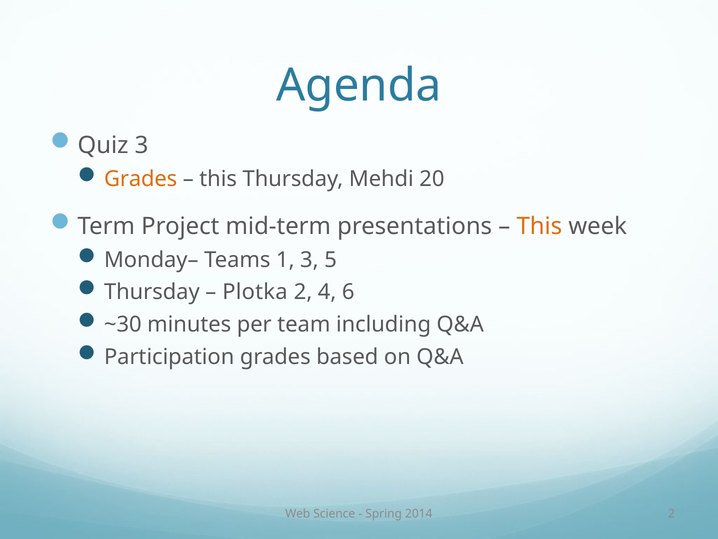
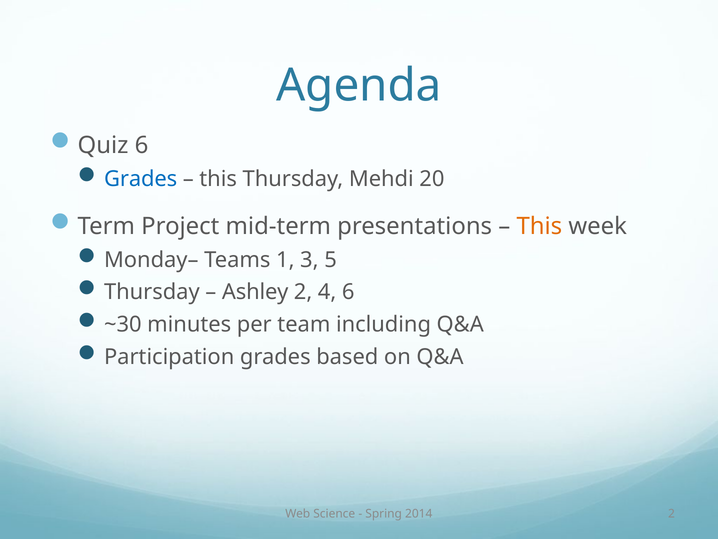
Quiz 3: 3 -> 6
Grades at (141, 179) colour: orange -> blue
Plotka: Plotka -> Ashley
